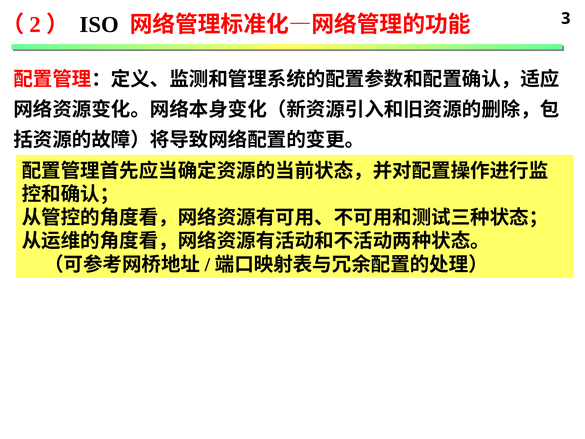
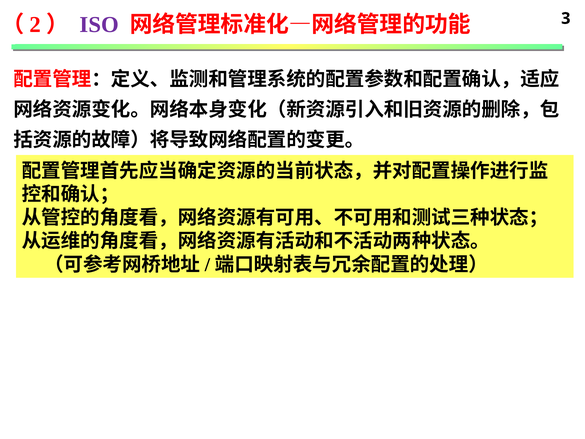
ISO colour: black -> purple
